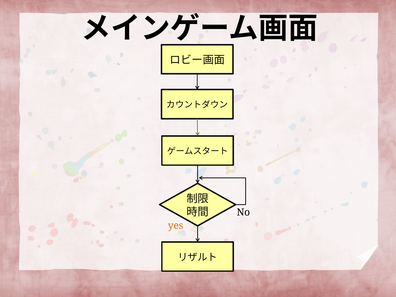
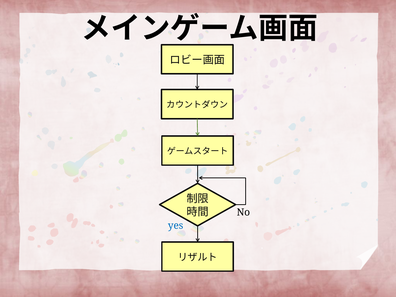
yes colour: orange -> blue
